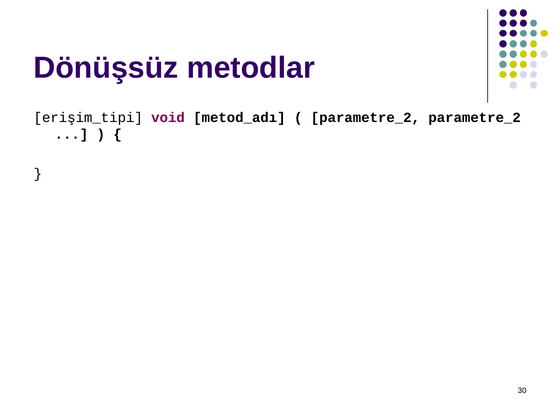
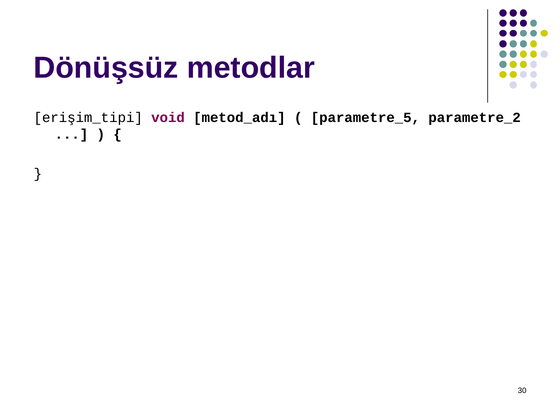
parametre_2 at (365, 117): parametre_2 -> parametre_5
